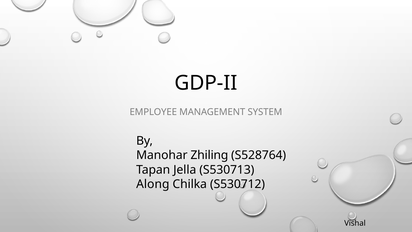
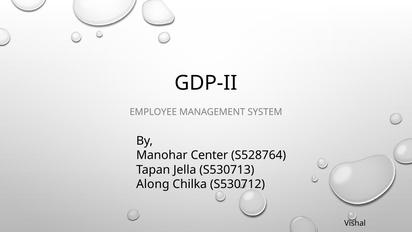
Zhiling: Zhiling -> Center
